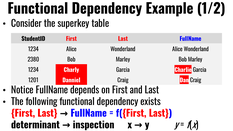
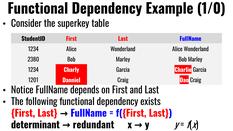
1/2: 1/2 -> 1/0
inspection: inspection -> redundant
